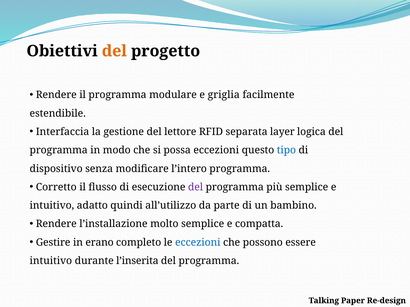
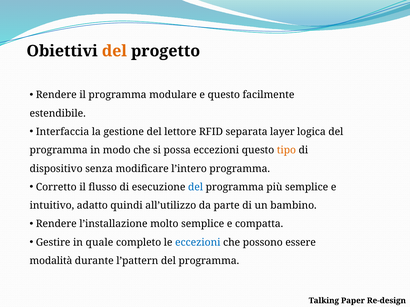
e griglia: griglia -> questo
tipo colour: blue -> orange
del at (196, 187) colour: purple -> blue
erano: erano -> quale
intuitivo at (51, 261): intuitivo -> modalità
l’inserita: l’inserita -> l’pattern
